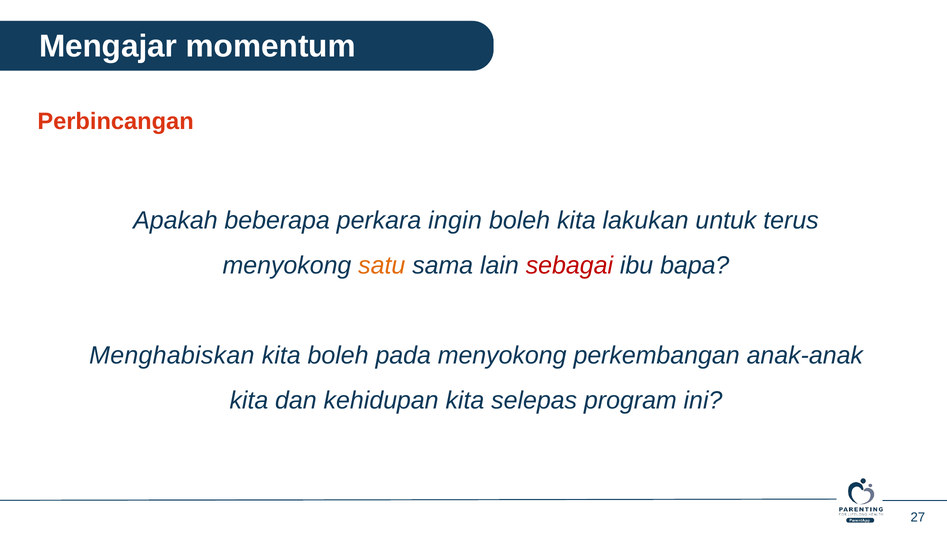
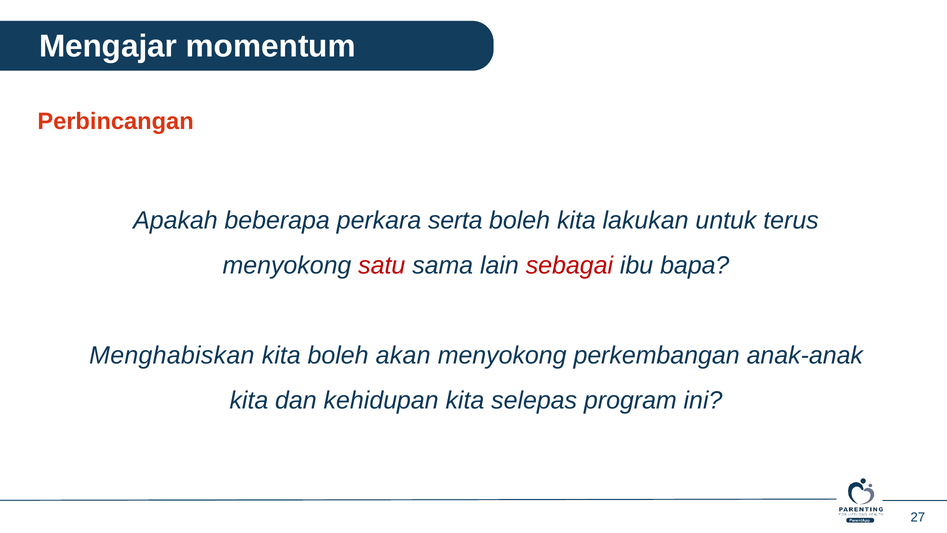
ingin: ingin -> serta
satu colour: orange -> red
pada: pada -> akan
